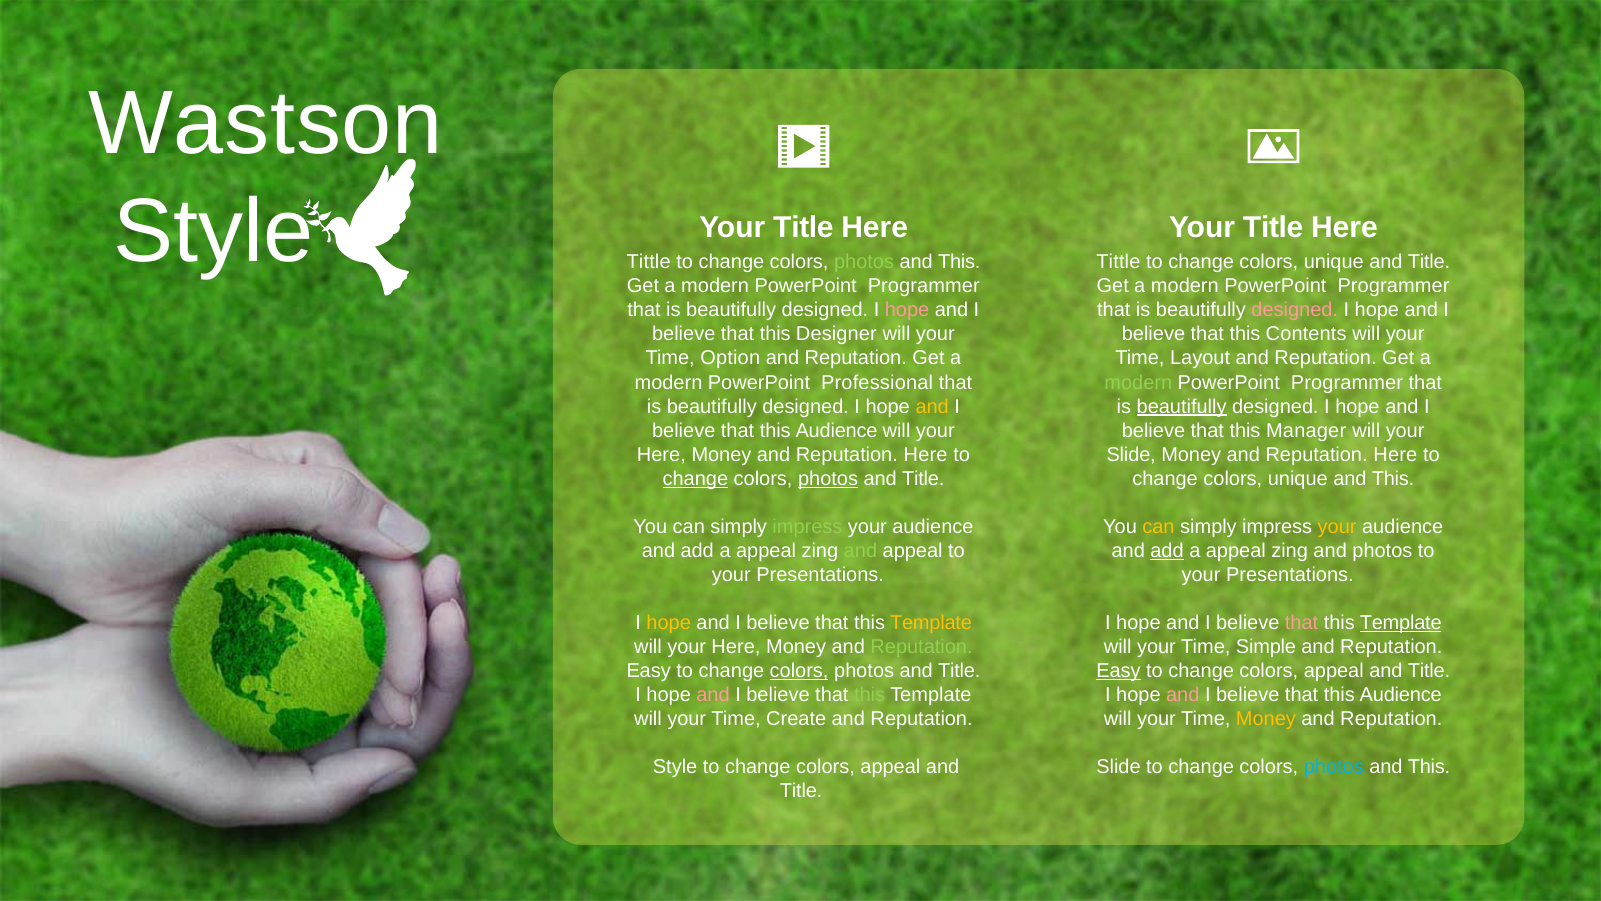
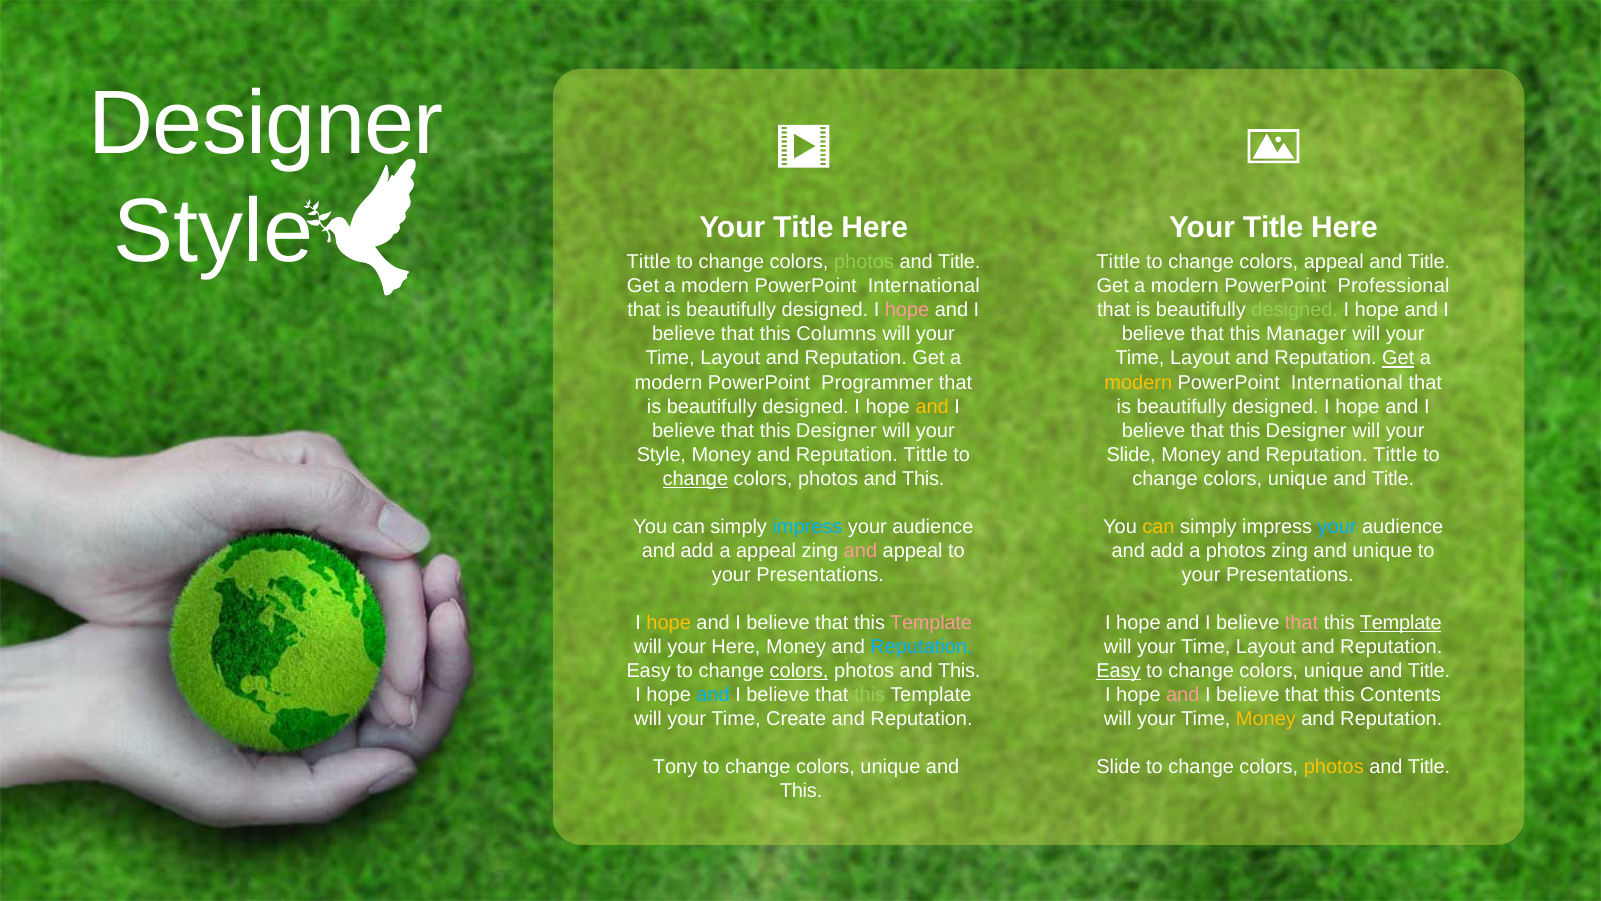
Wastson at (265, 124): Wastson -> Designer
This at (959, 262): This -> Title
unique at (1334, 262): unique -> appeal
Programmer at (924, 286): Programmer -> International
Programmer at (1394, 286): Programmer -> Professional
designed at (1295, 310) colour: pink -> light green
Designer: Designer -> Columns
Contents: Contents -> Manager
Option at (730, 358): Option -> Layout
Get at (1398, 358) underline: none -> present
Professional: Professional -> Programmer
modern at (1138, 382) colour: light green -> yellow
Programmer at (1347, 382): Programmer -> International
beautifully at (1182, 406) underline: present -> none
Audience at (837, 430): Audience -> Designer
Manager at (1306, 430): Manager -> Designer
Here at (661, 454): Here -> Style
Here at (926, 454): Here -> Tittle
Here at (1395, 454): Here -> Tittle
photos at (828, 478) underline: present -> none
Title at (923, 478): Title -> This
This at (1393, 478): This -> Title
impress at (807, 526) colour: light green -> light blue
your at (1337, 526) colour: yellow -> light blue
and at (860, 550) colour: light green -> pink
add at (1167, 550) underline: present -> none
appeal at (1236, 550): appeal -> photos
and photos: photos -> unique
Template at (931, 622) colour: yellow -> pink
Reputation at (922, 646) colour: light green -> light blue
Simple at (1266, 646): Simple -> Layout
Title at (959, 670): Title -> This
appeal at (1334, 670): appeal -> unique
and at (713, 694) colour: pink -> light blue
Audience at (1401, 694): Audience -> Contents
Style at (675, 766): Style -> Tony
appeal at (890, 766): appeal -> unique
photos at (1334, 766) colour: light blue -> yellow
This at (1429, 766): This -> Title
Title at (801, 790): Title -> This
